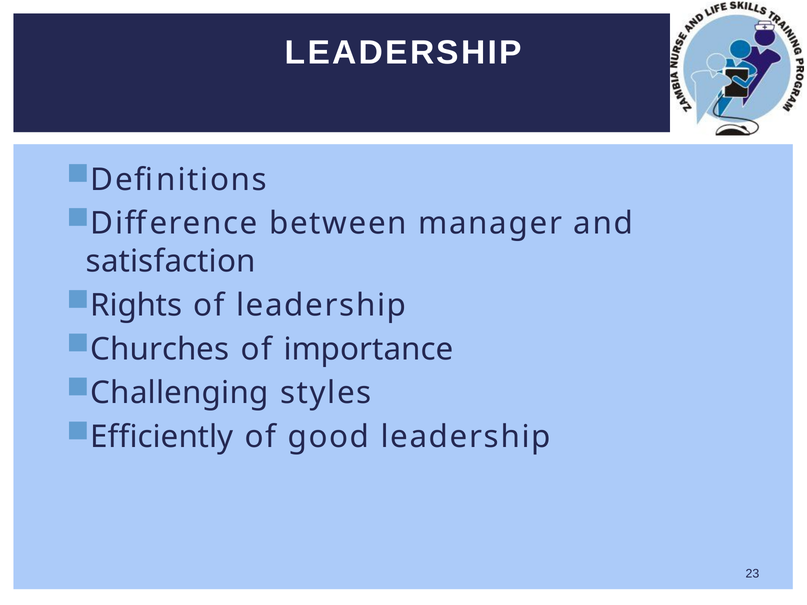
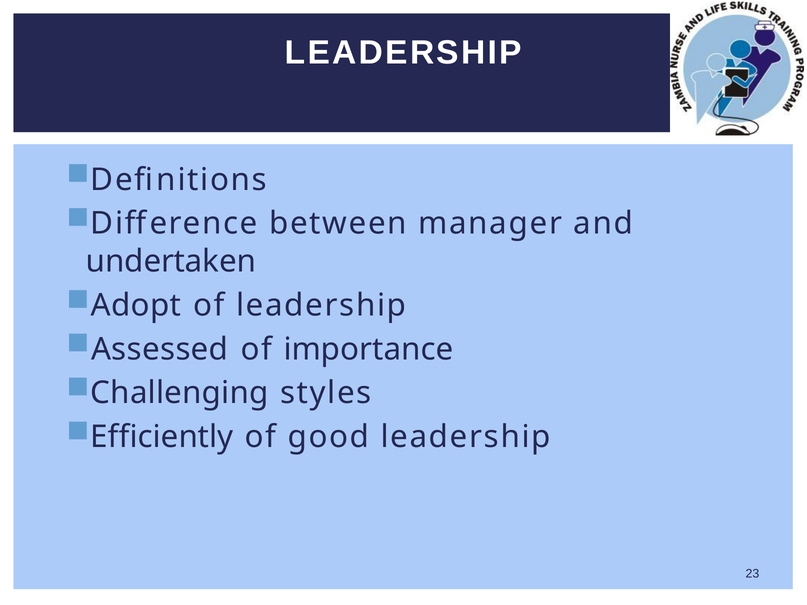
satisfaction: satisfaction -> undertaken
Rights: Rights -> Adopt
Churches: Churches -> Assessed
